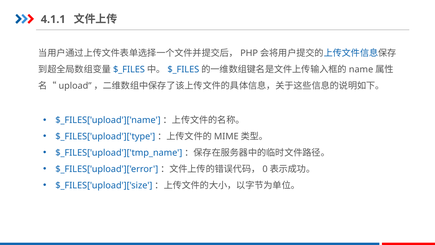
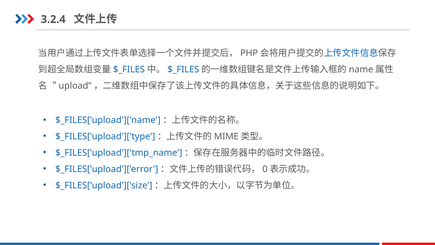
4.1.1: 4.1.1 -> 3.2.4
